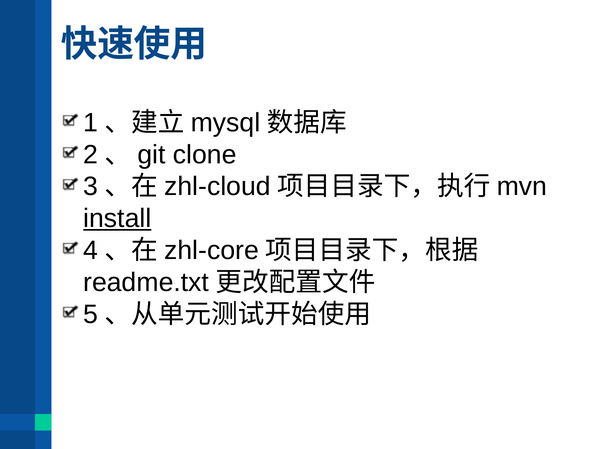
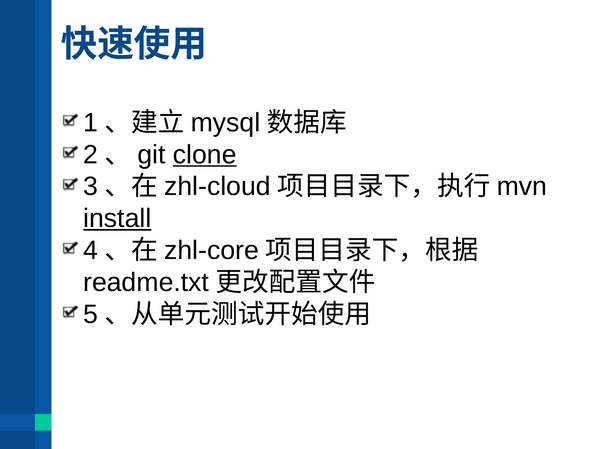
clone underline: none -> present
